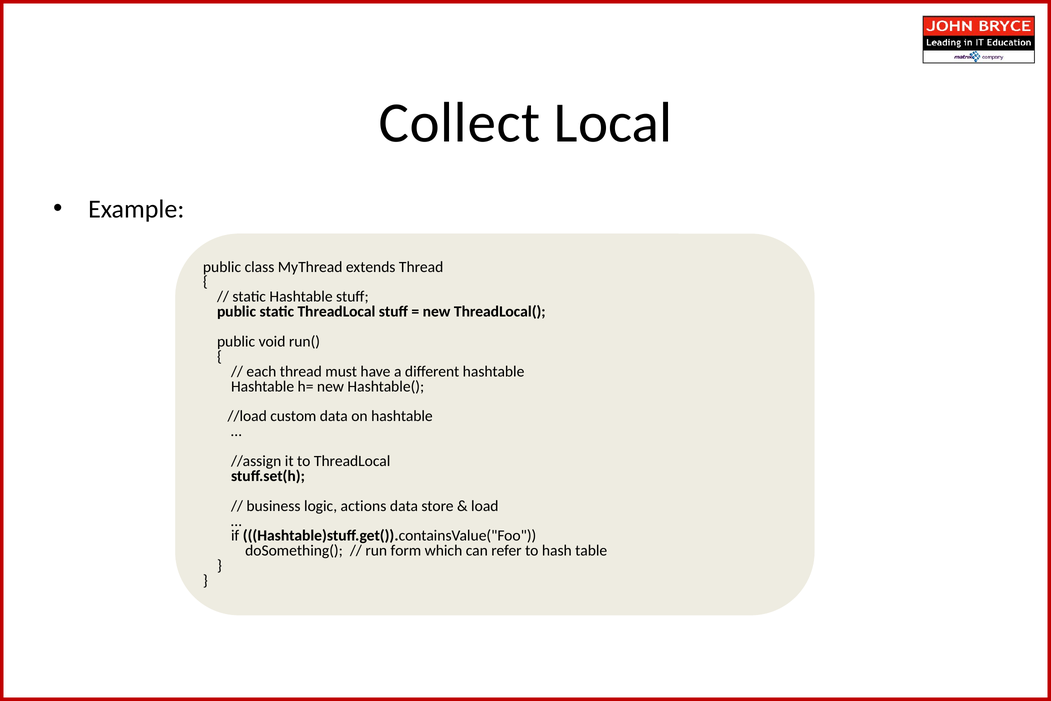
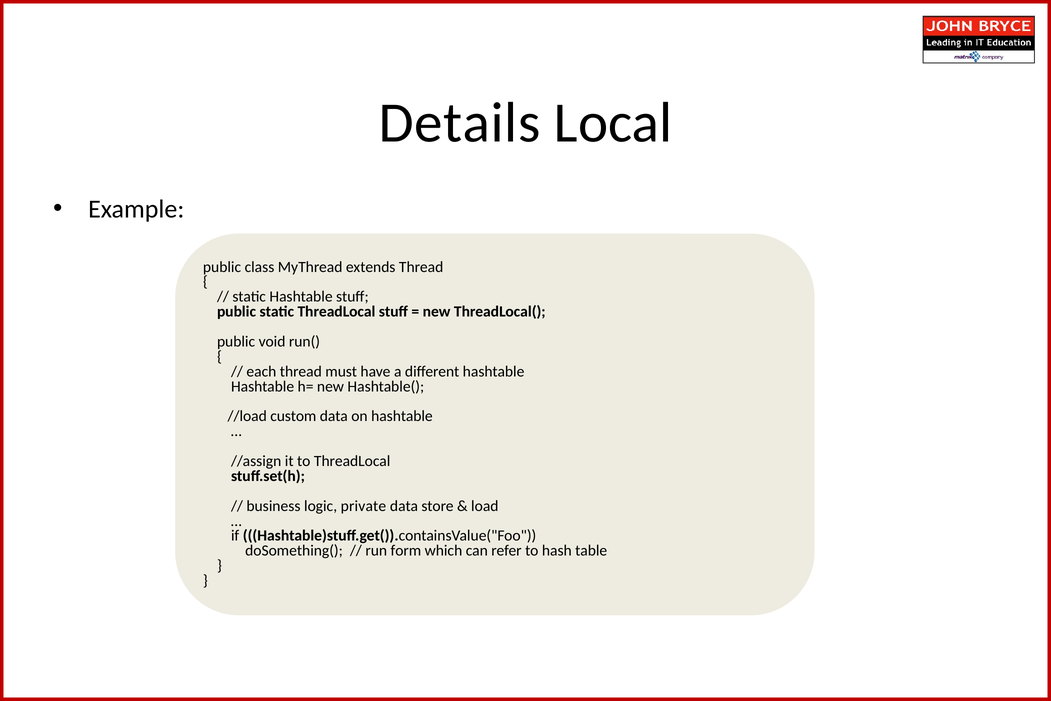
Collect: Collect -> Details
actions: actions -> private
